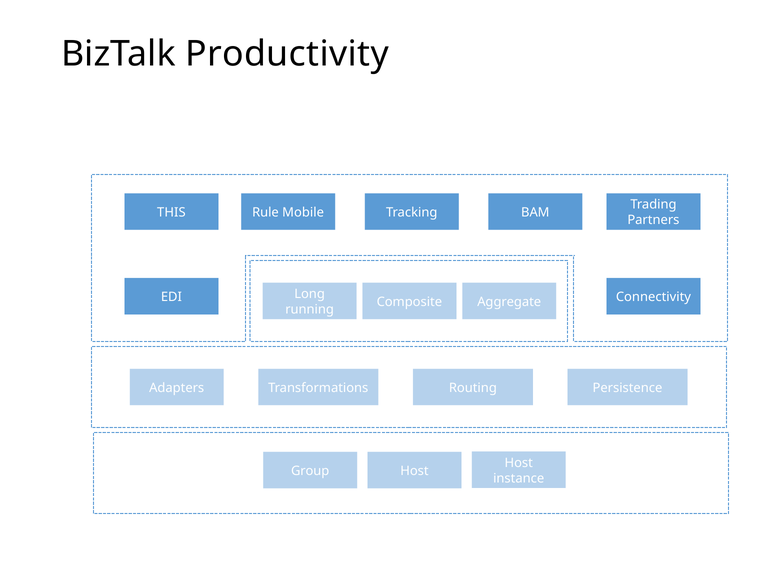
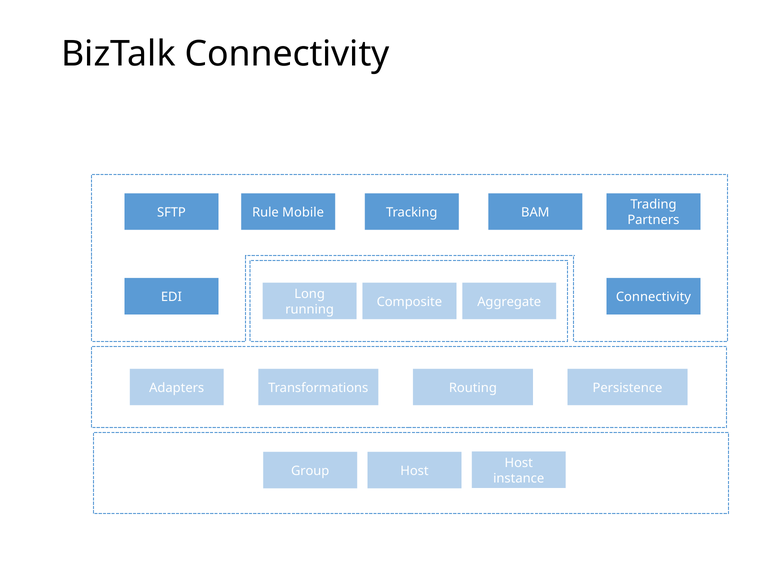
BizTalk Productivity: Productivity -> Connectivity
THIS: THIS -> SFTP
